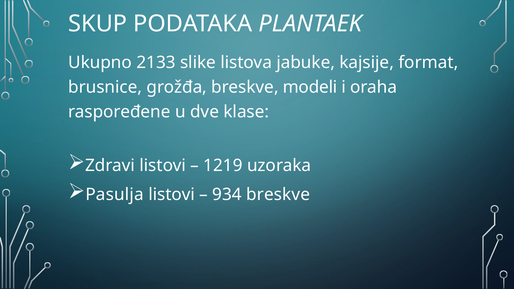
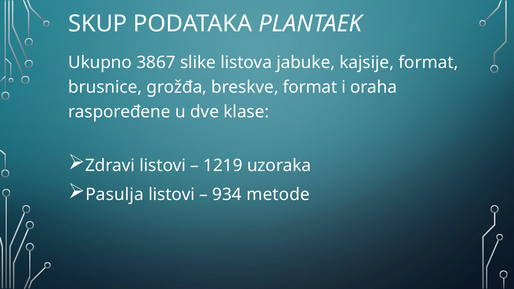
2133: 2133 -> 3867
breskve modeli: modeli -> format
934 breskve: breskve -> metode
